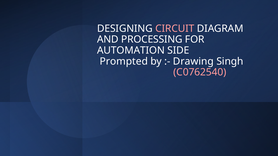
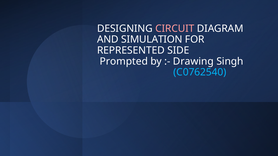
PROCESSING: PROCESSING -> SIMULATION
AUTOMATION: AUTOMATION -> REPRESENTED
C0762540 colour: pink -> light blue
